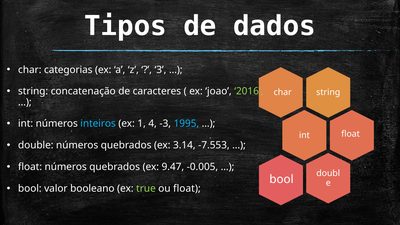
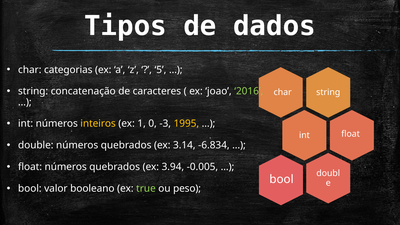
3: 3 -> 5
inteiros colour: light blue -> yellow
4: 4 -> 0
1995 colour: light blue -> yellow
-7.553: -7.553 -> -6.834
9.47: 9.47 -> 3.94
ou float: float -> peso
